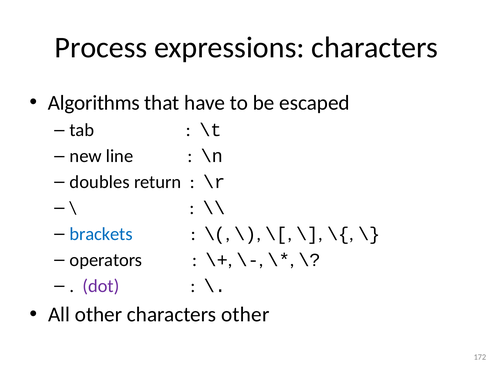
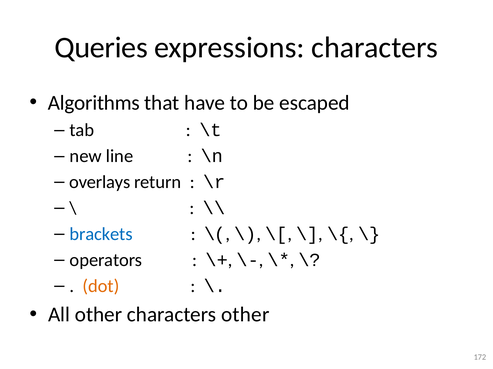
Process: Process -> Queries
doubles: doubles -> overlays
dot colour: purple -> orange
